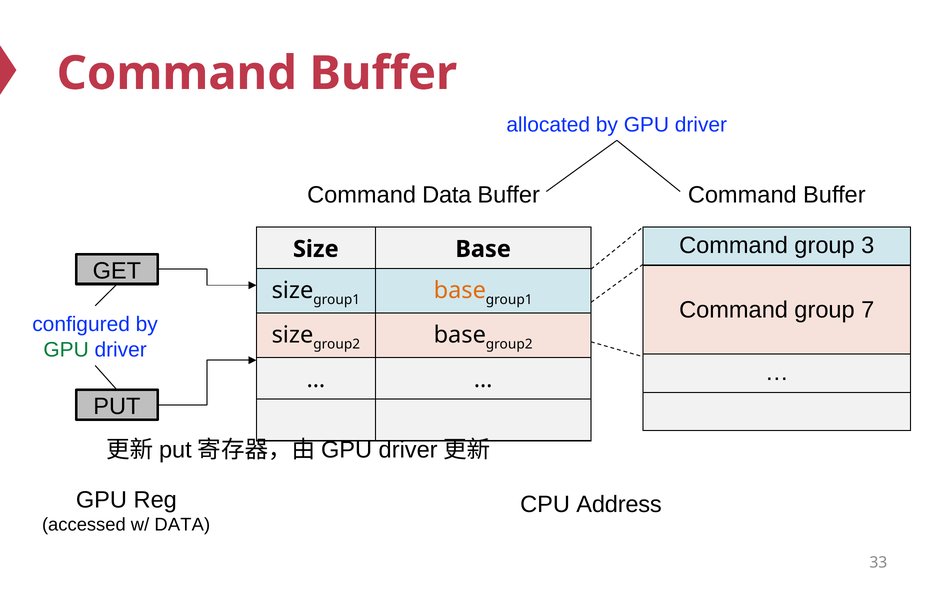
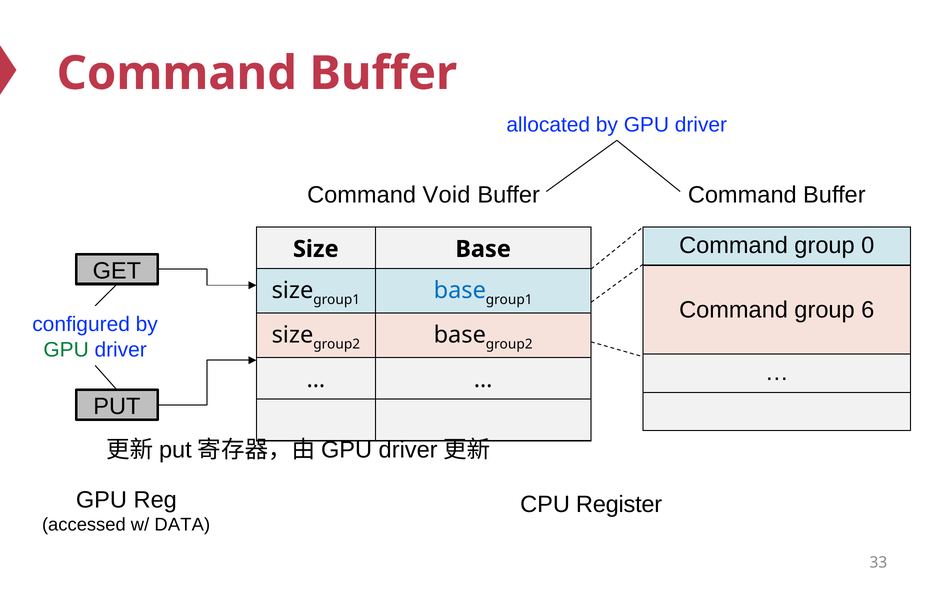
Command Data: Data -> Void
3: 3 -> 0
base at (460, 291) colour: orange -> blue
7: 7 -> 6
Address: Address -> Register
